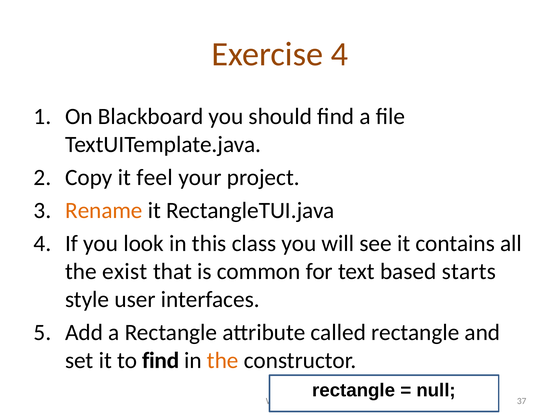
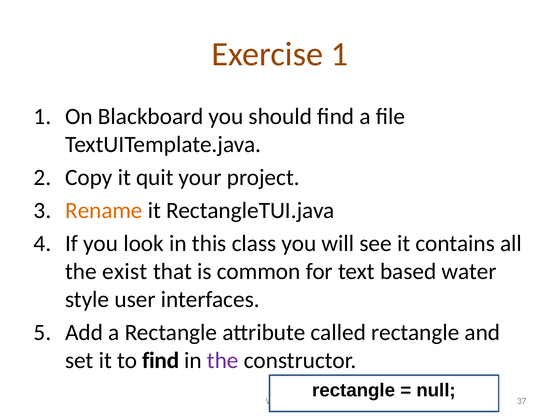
Exercise 4: 4 -> 1
feel: feel -> quit
starts: starts -> water
the at (223, 360) colour: orange -> purple
